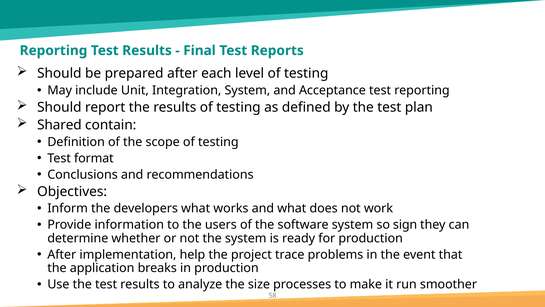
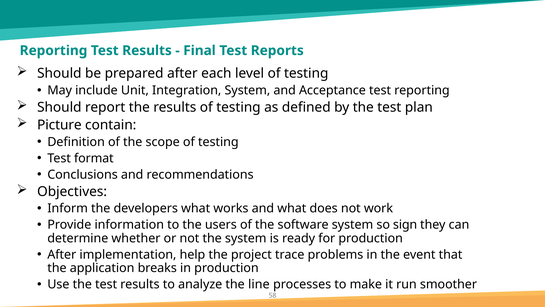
Shared: Shared -> Picture
size: size -> line
